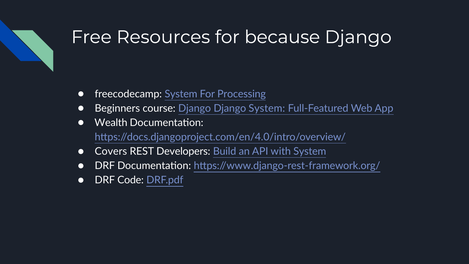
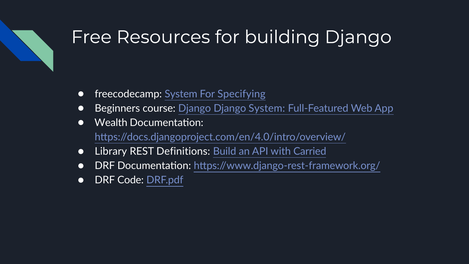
because: because -> building
Processing: Processing -> Specifying
Covers: Covers -> Library
Developers: Developers -> Definitions
with System: System -> Carried
